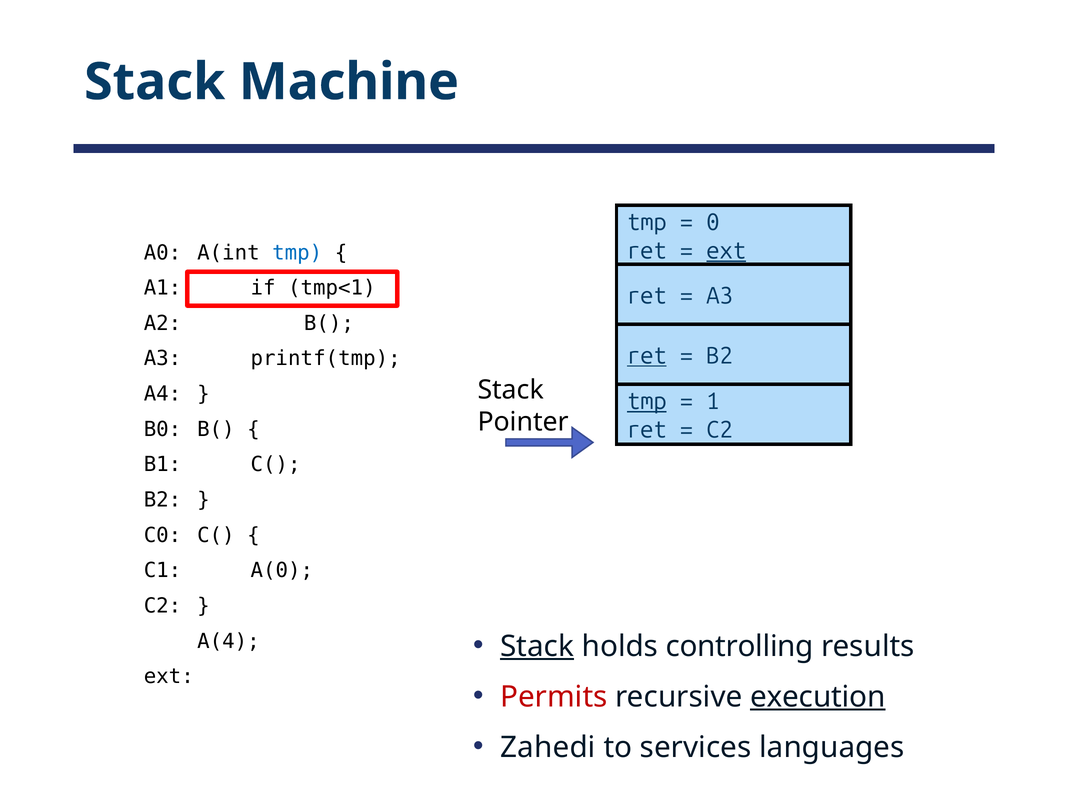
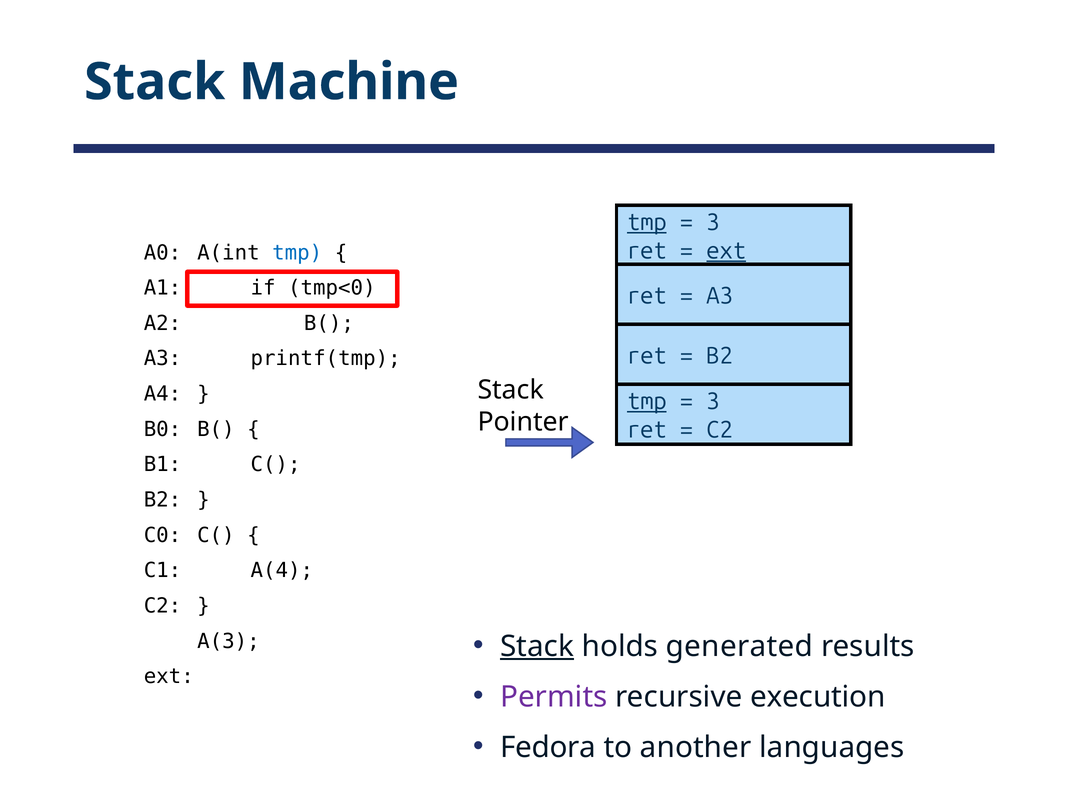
tmp at (647, 223) underline: none -> present
0 at (713, 223): 0 -> 3
tmp<1: tmp<1 -> tmp<0
ret at (647, 356) underline: present -> none
1 at (713, 402): 1 -> 3
A(0: A(0 -> A(4
controlling: controlling -> generated
A(4: A(4 -> A(3
Permits colour: red -> purple
execution underline: present -> none
Zahedi: Zahedi -> Fedora
services: services -> another
